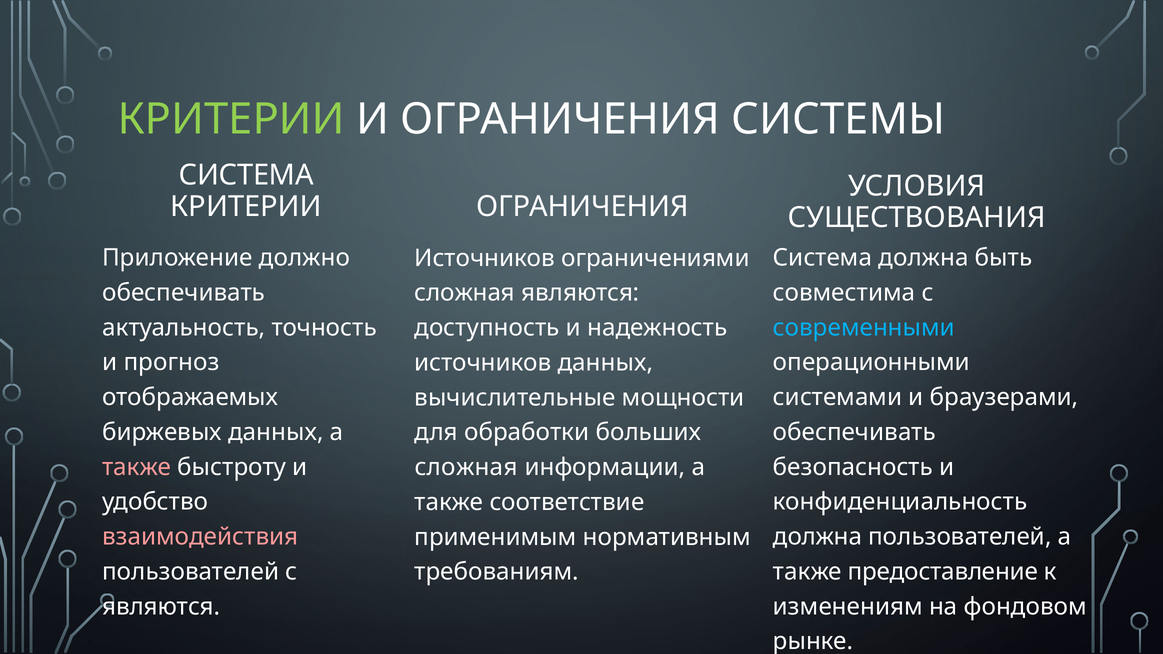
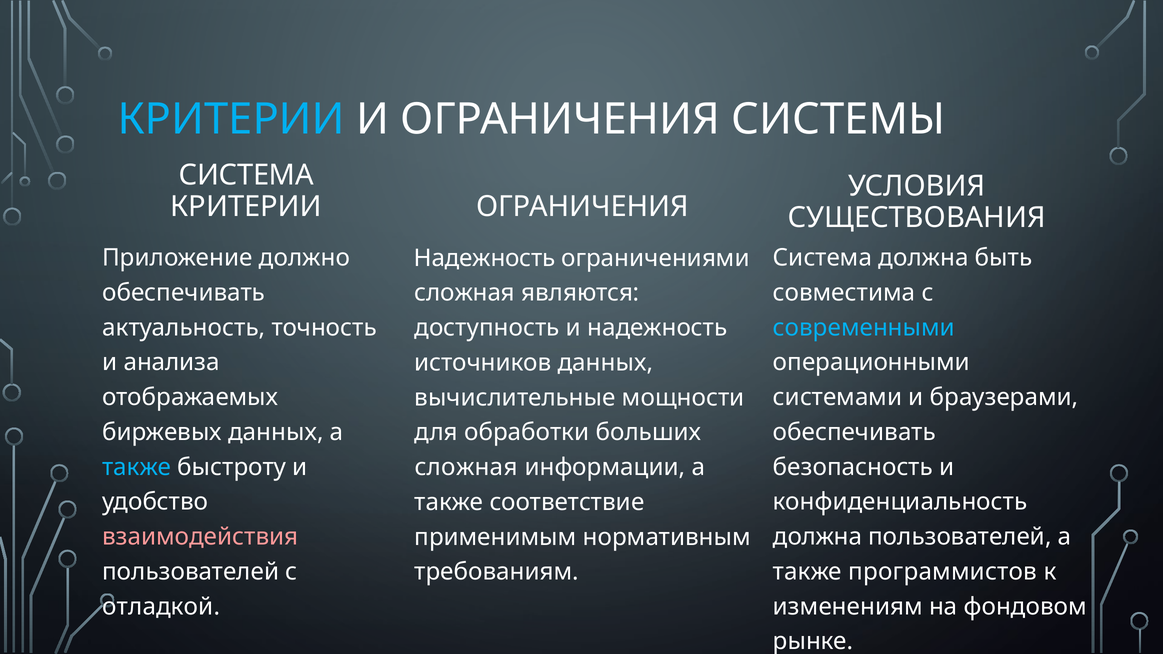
КРИТЕРИИ at (231, 119) colour: light green -> light blue
Источников at (485, 258): Источников -> Надежность
прогноз: прогноз -> анализа
также at (137, 467) colour: pink -> light blue
предоставление: предоставление -> программистов
являются at (161, 607): являются -> отладкой
